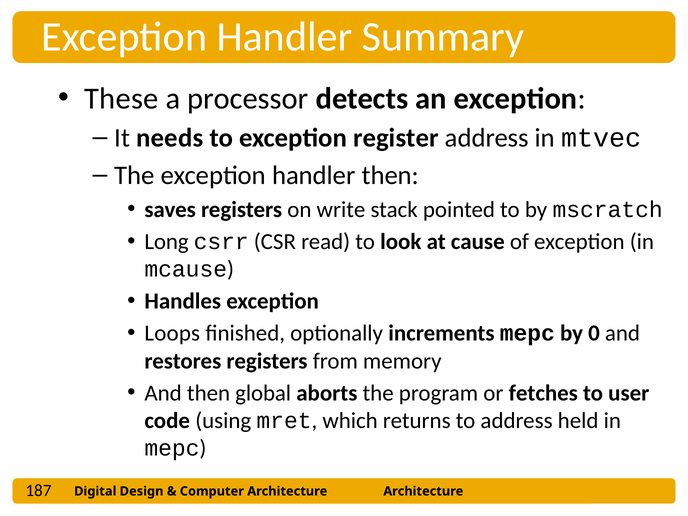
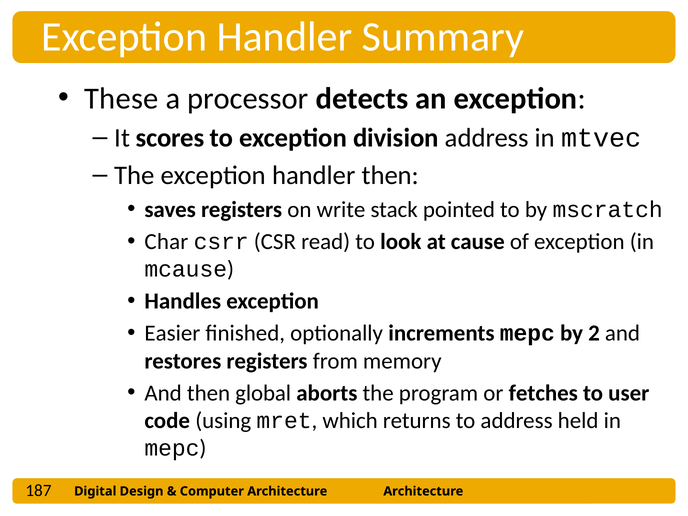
needs: needs -> scores
register: register -> division
Long: Long -> Char
Loops: Loops -> Easier
0: 0 -> 2
